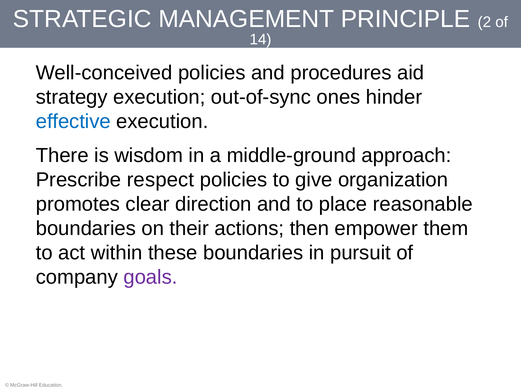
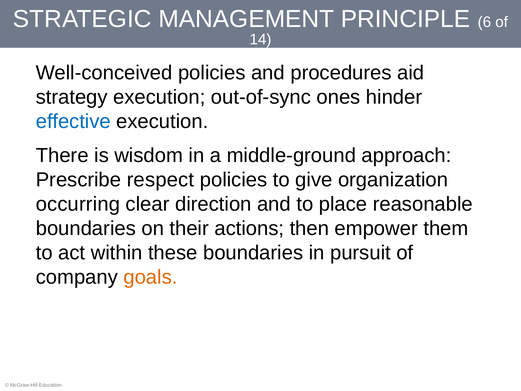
2: 2 -> 6
promotes: promotes -> occurring
goals colour: purple -> orange
